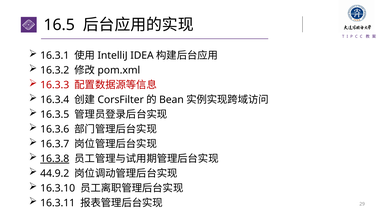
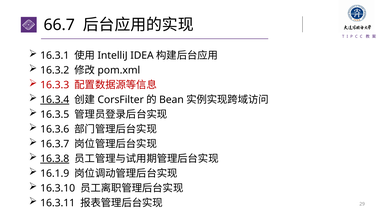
16.5: 16.5 -> 66.7
16.3.4 underline: none -> present
44.9.2: 44.9.2 -> 16.1.9
